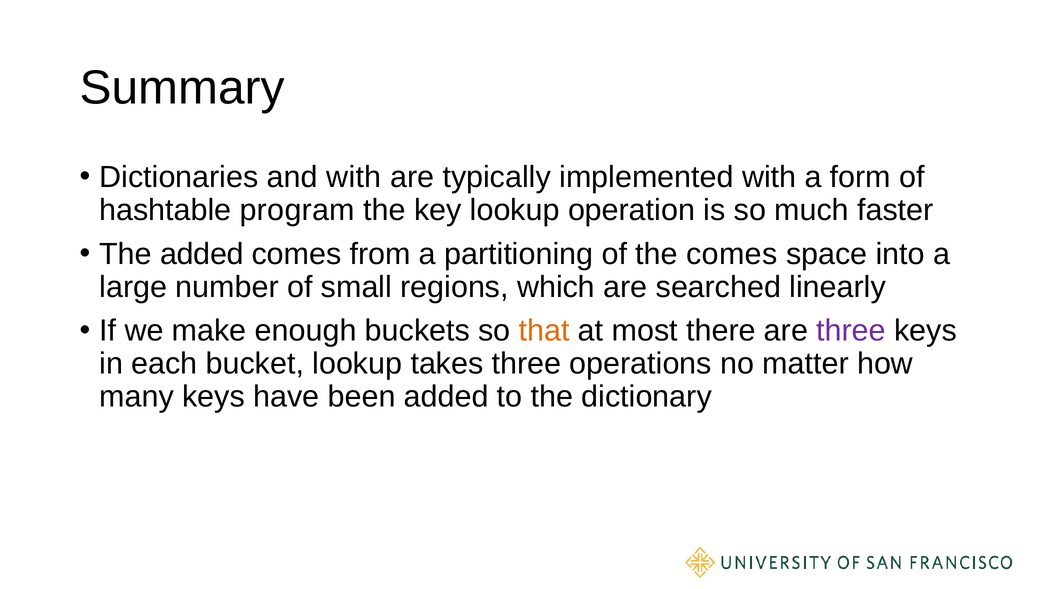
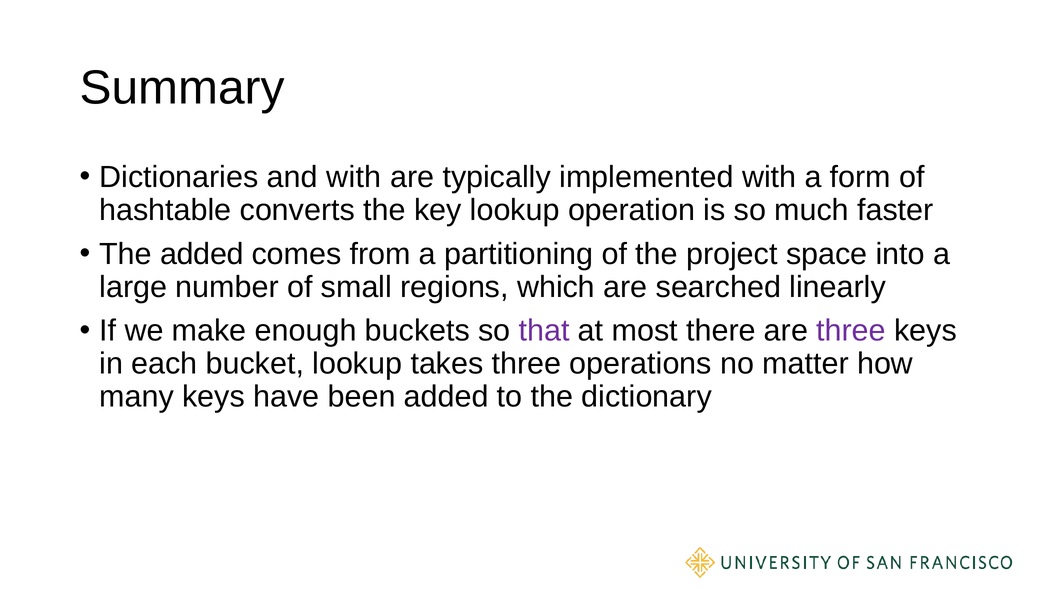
program: program -> converts
the comes: comes -> project
that colour: orange -> purple
